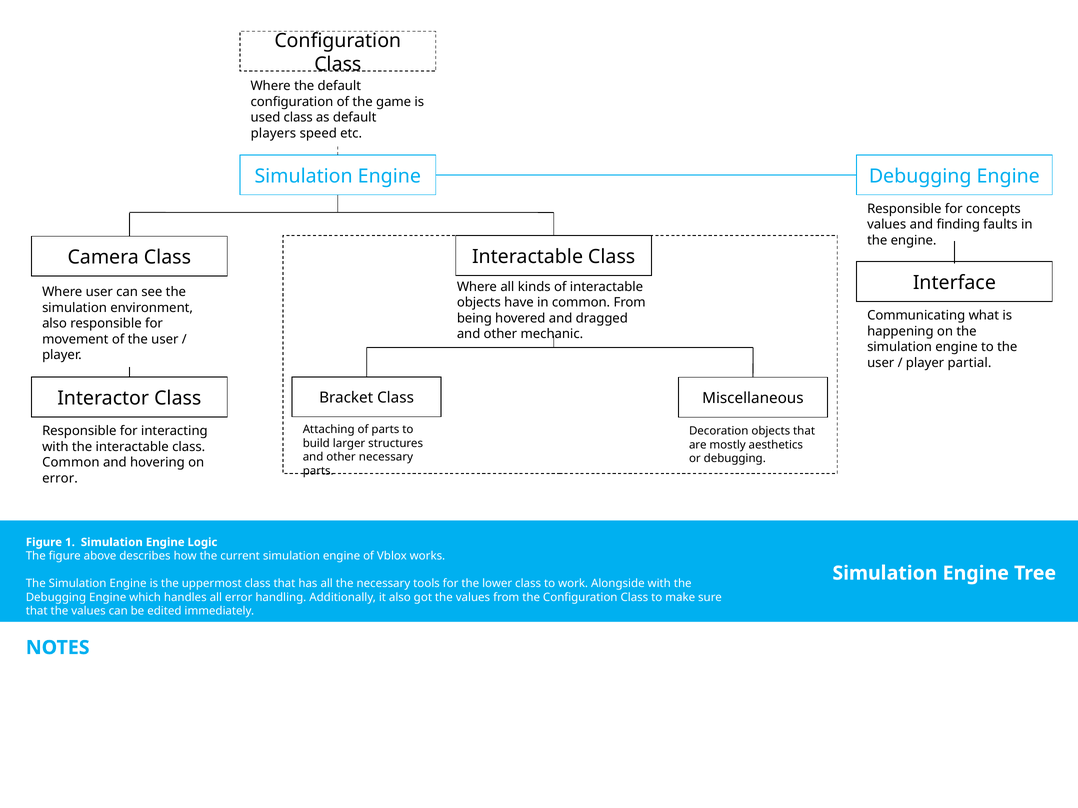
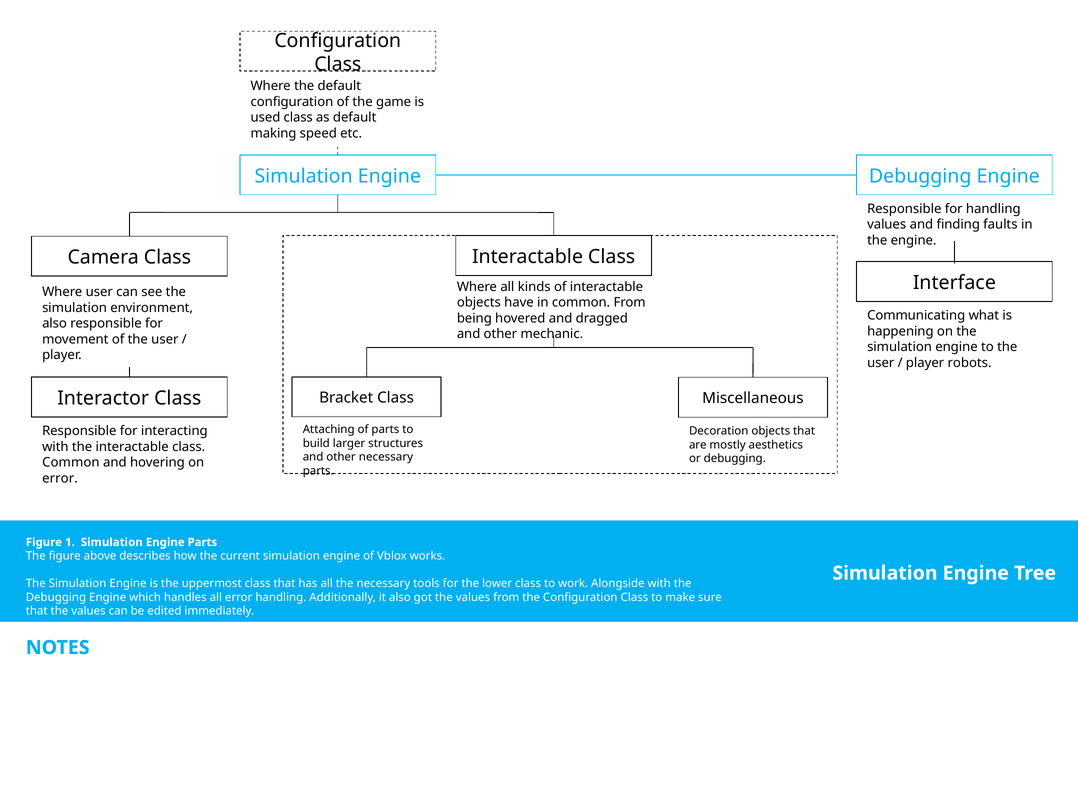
players: players -> making
for concepts: concepts -> handling
partial: partial -> robots
Engine Logic: Logic -> Parts
